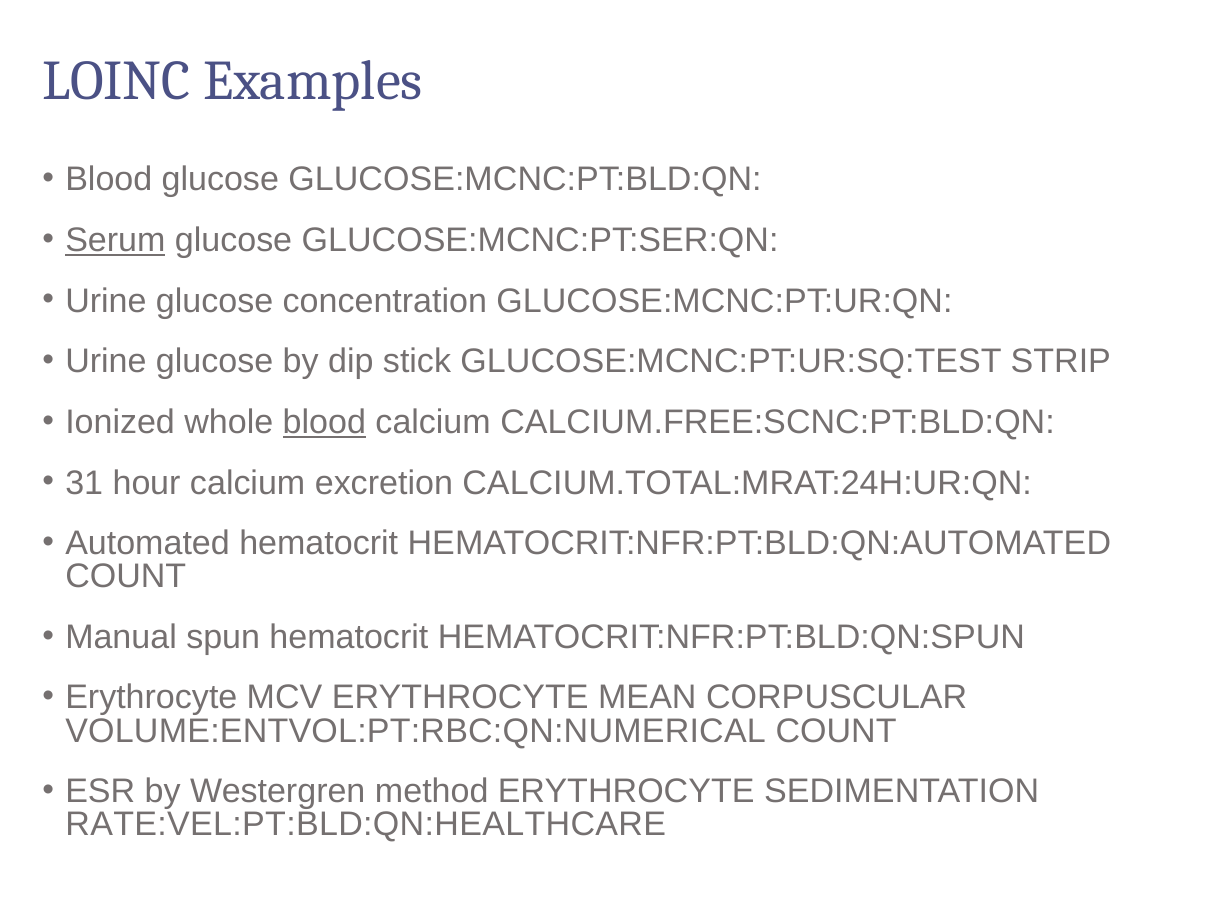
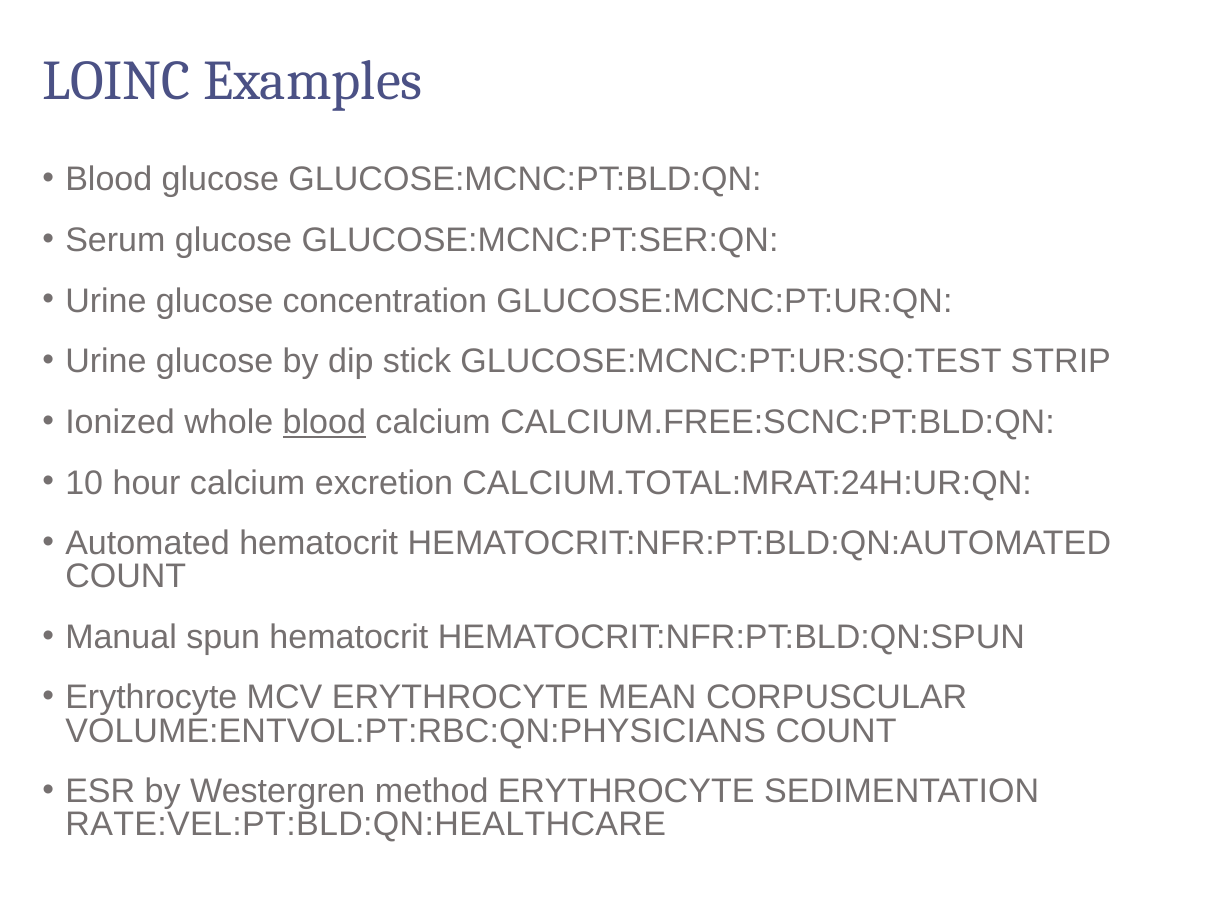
Serum underline: present -> none
31: 31 -> 10
VOLUME:ENTVOL:PT:RBC:QN:NUMERICAL: VOLUME:ENTVOL:PT:RBC:QN:NUMERICAL -> VOLUME:ENTVOL:PT:RBC:QN:PHYSICIANS
